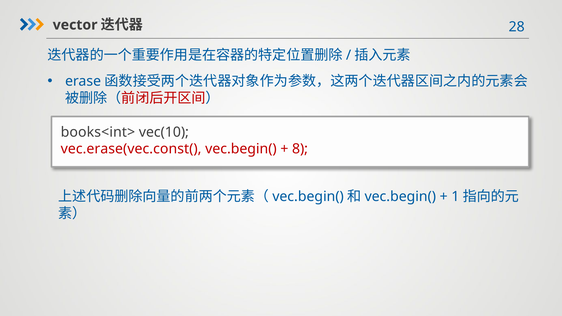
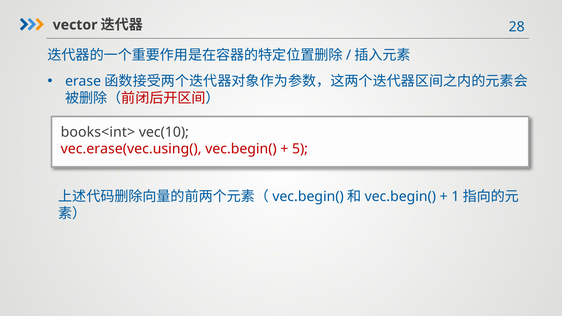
vec.erase(vec.const(: vec.erase(vec.const( -> vec.erase(vec.using(
8: 8 -> 5
